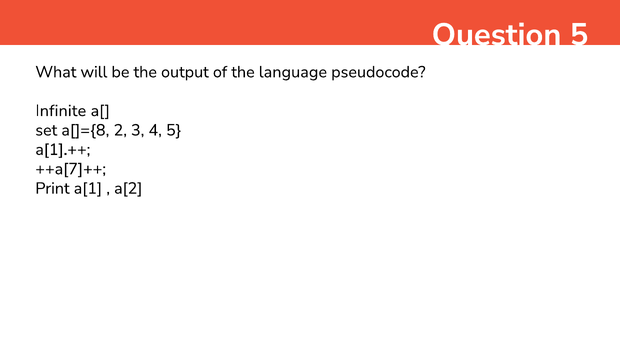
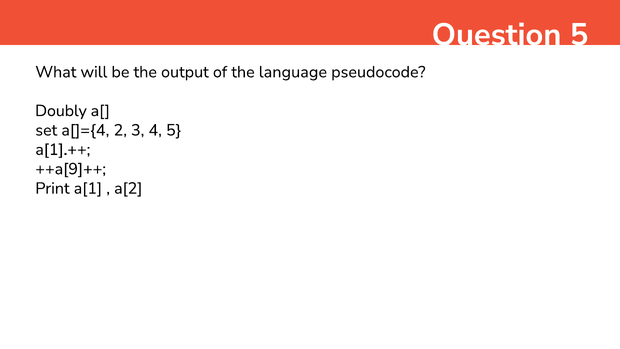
Infinite: Infinite -> Doubly
a[]={8: a[]={8 -> a[]={4
++a[7]++: ++a[7]++ -> ++a[9]++
